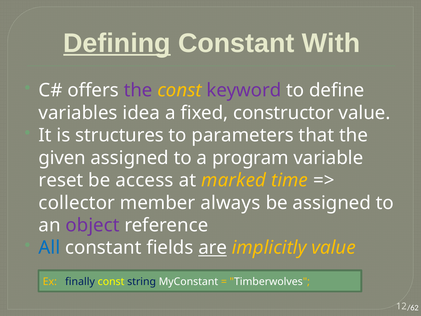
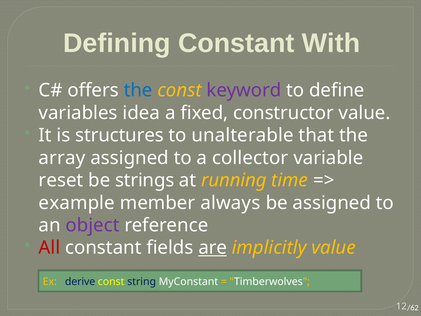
Defining underline: present -> none
the at (138, 90) colour: purple -> blue
parameters: parameters -> unalterable
given: given -> array
program: program -> collector
access: access -> strings
marked: marked -> running
collector: collector -> example
All colour: blue -> red
finally: finally -> derive
